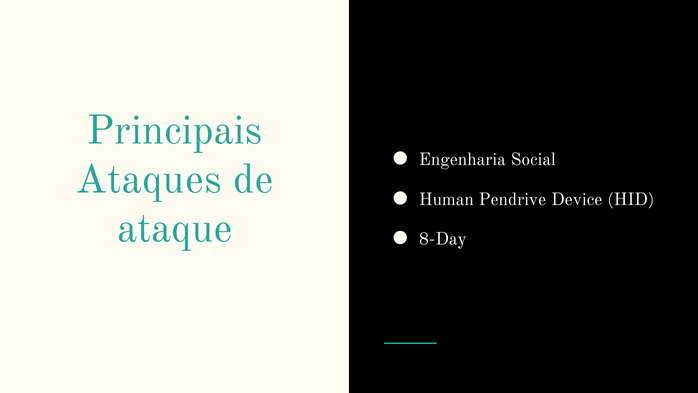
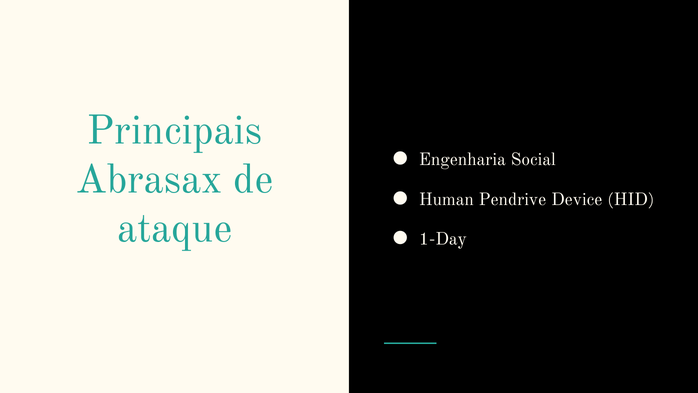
Ataques: Ataques -> Abrasax
8-Day: 8-Day -> 1-Day
